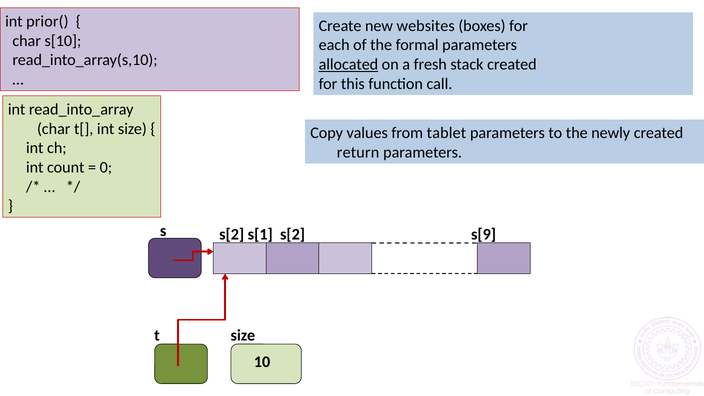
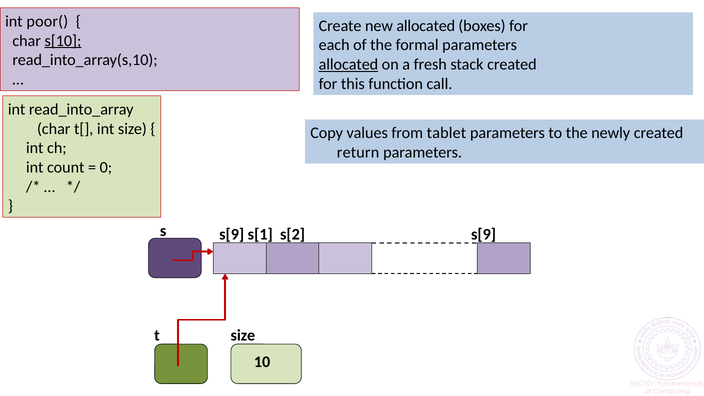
prior(: prior( -> poor(
new websites: websites -> allocated
s[10 underline: none -> present
s[2 at (232, 234): s[2 -> s[9
